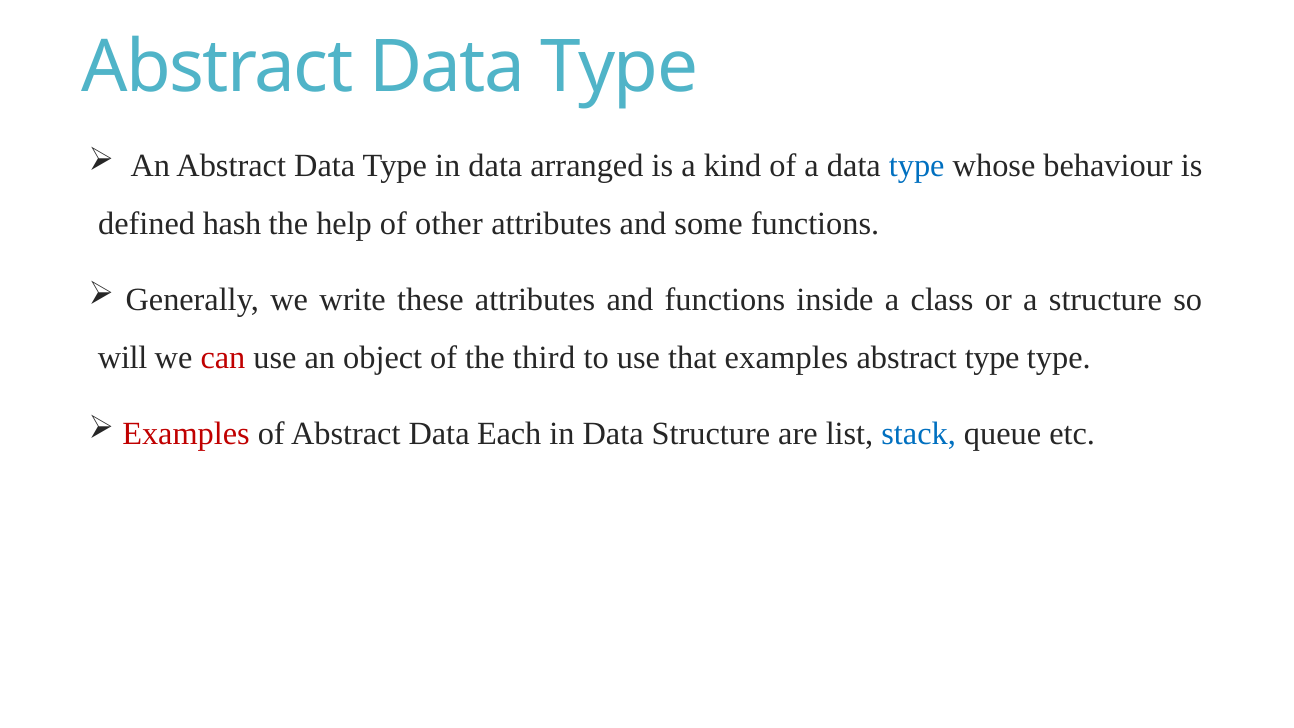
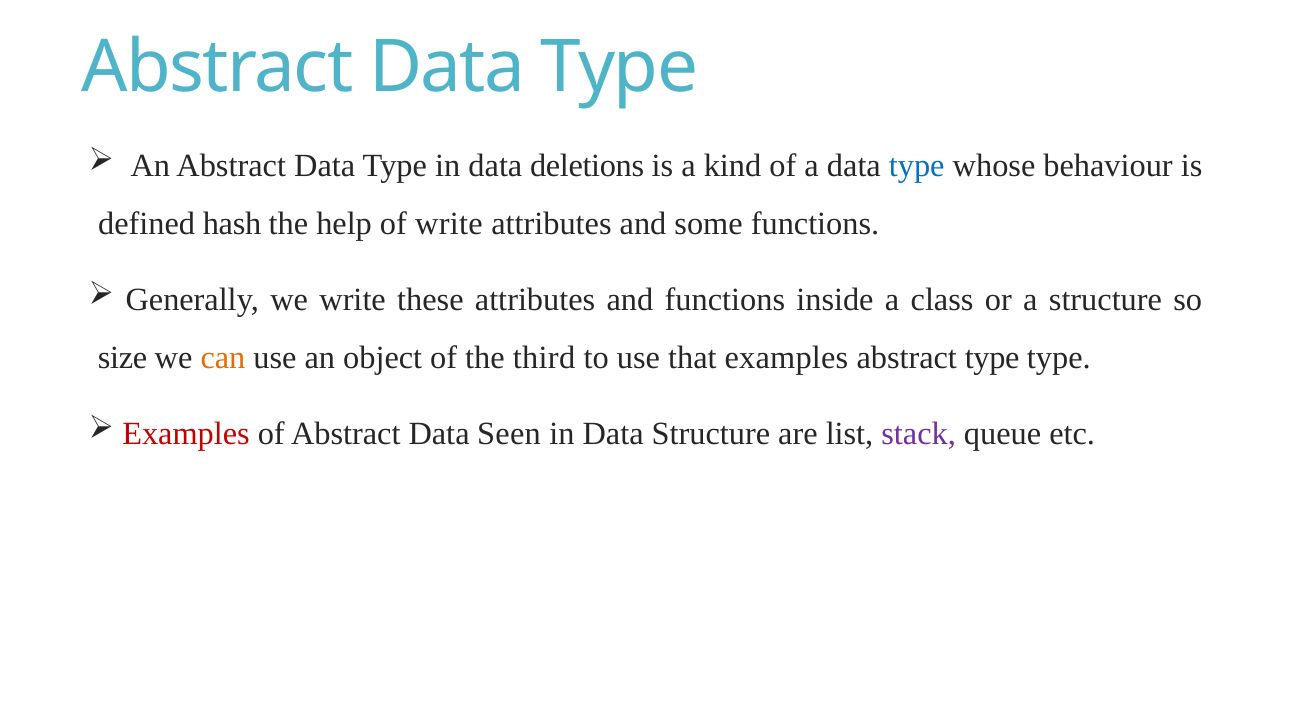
arranged: arranged -> deletions
of other: other -> write
will: will -> size
can colour: red -> orange
Each: Each -> Seen
stack colour: blue -> purple
